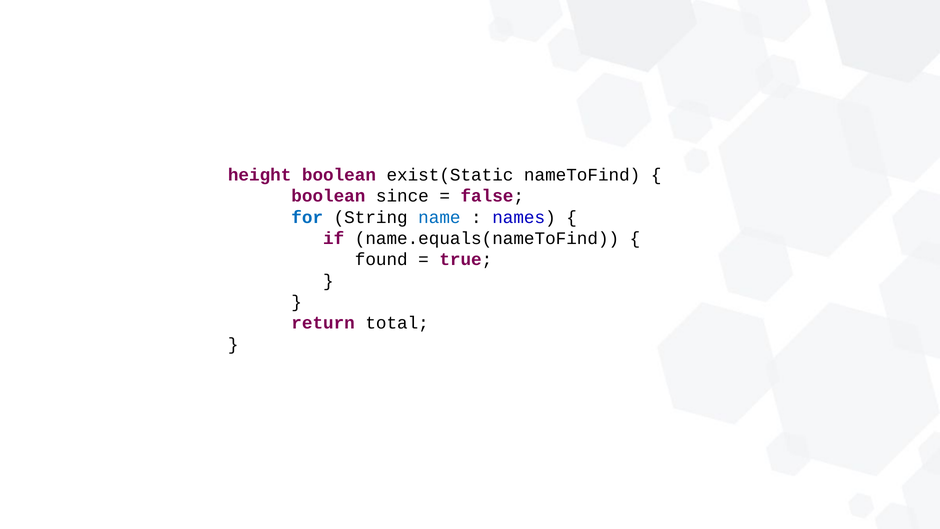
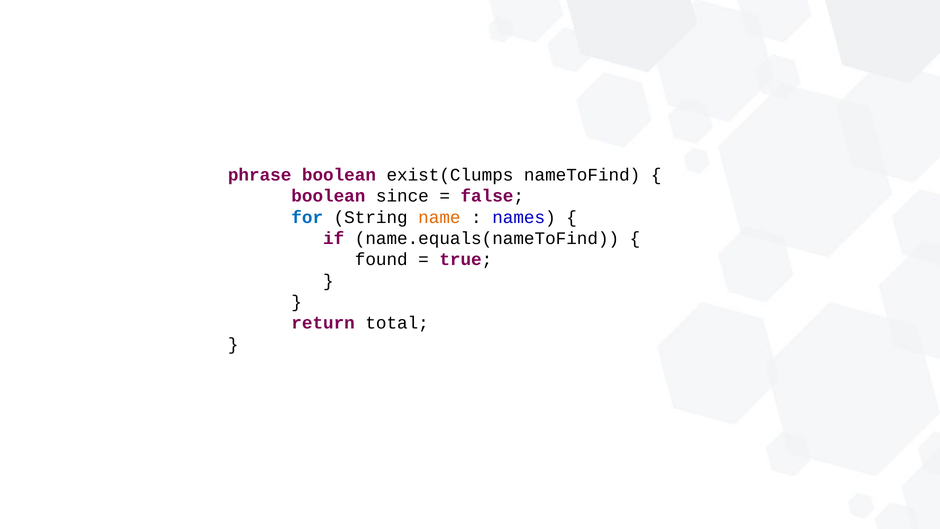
height: height -> phrase
exist(Static: exist(Static -> exist(Clumps
name colour: blue -> orange
